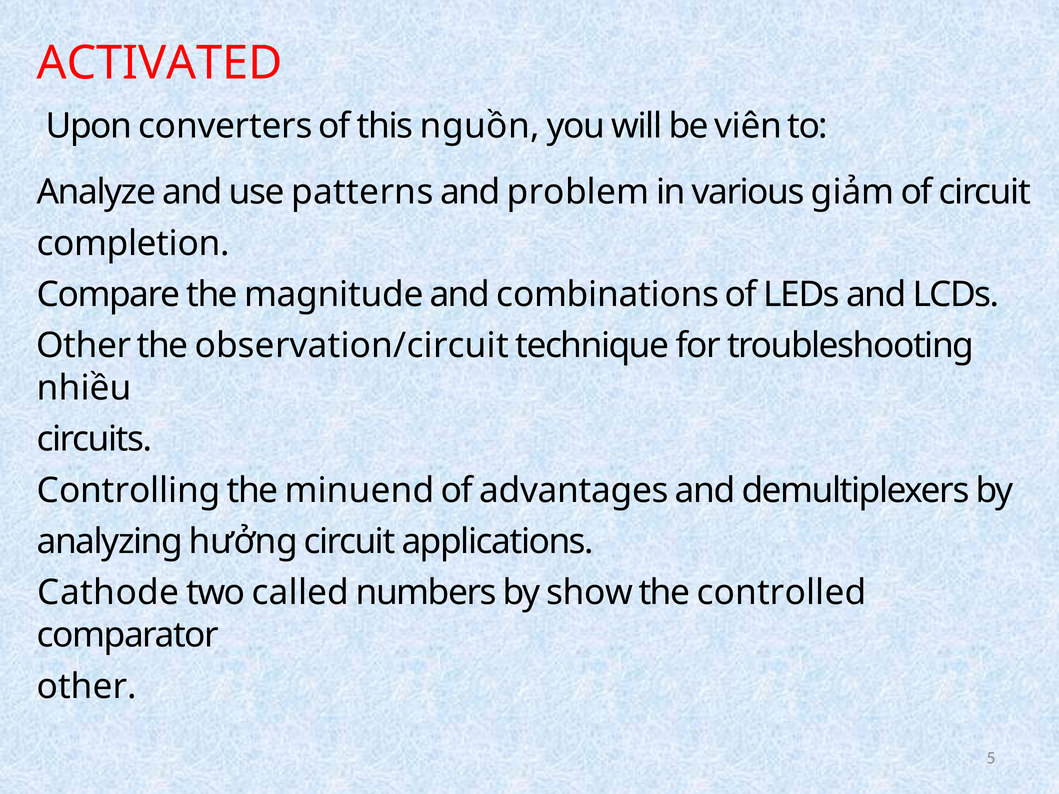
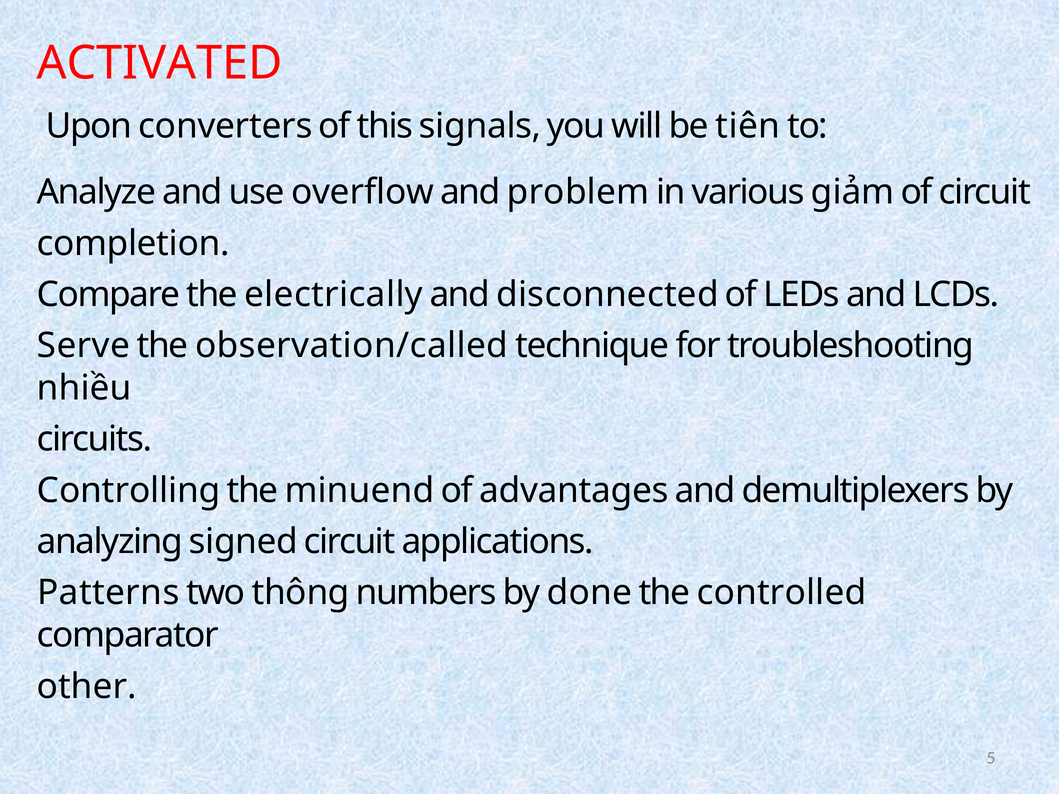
nguồn: nguồn -> signals
viên: viên -> tiên
patterns: patterns -> overflow
magnitude: magnitude -> electrically
combinations: combinations -> disconnected
Other at (84, 346): Other -> Serve
observation/circuit: observation/circuit -> observation/called
hưởng: hưởng -> signed
Cathode: Cathode -> Patterns
called: called -> thông
show: show -> done
